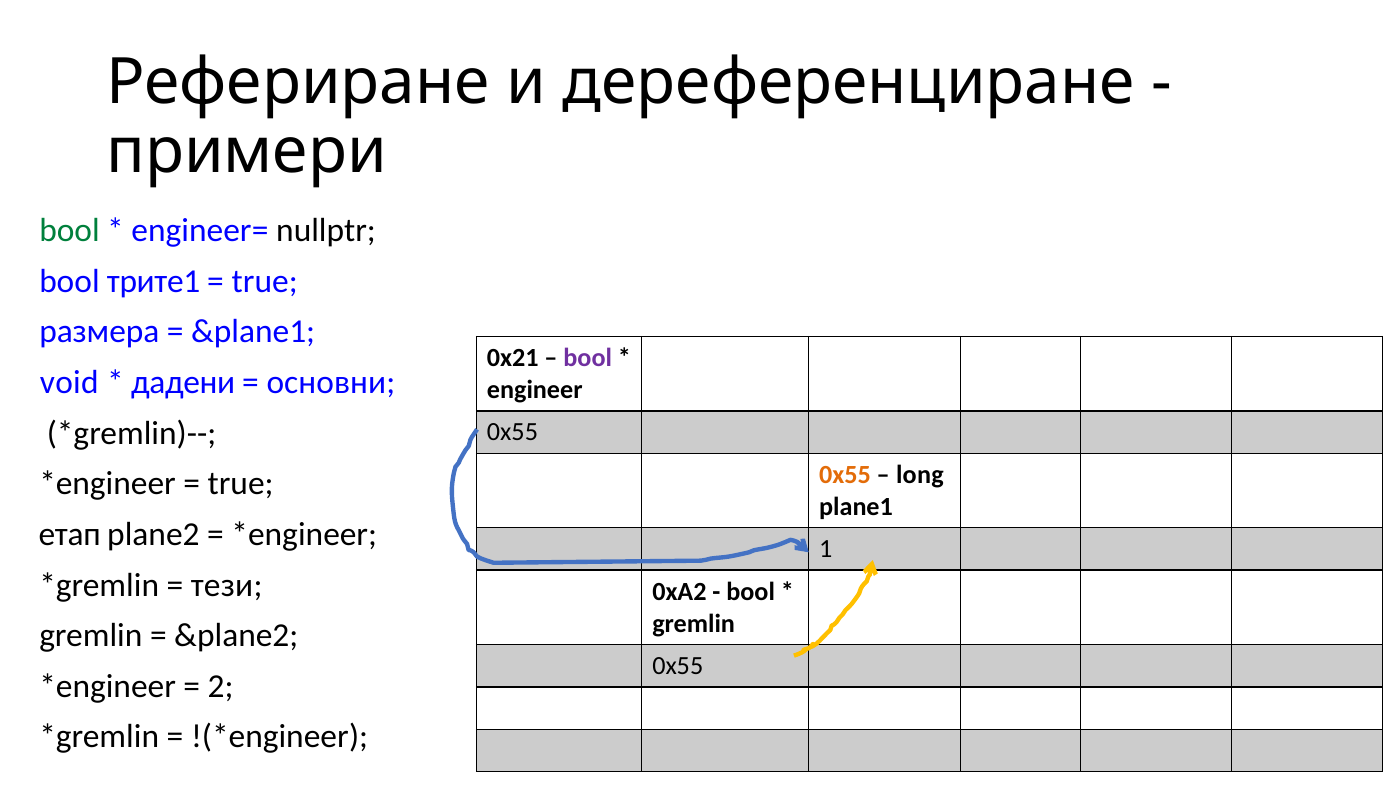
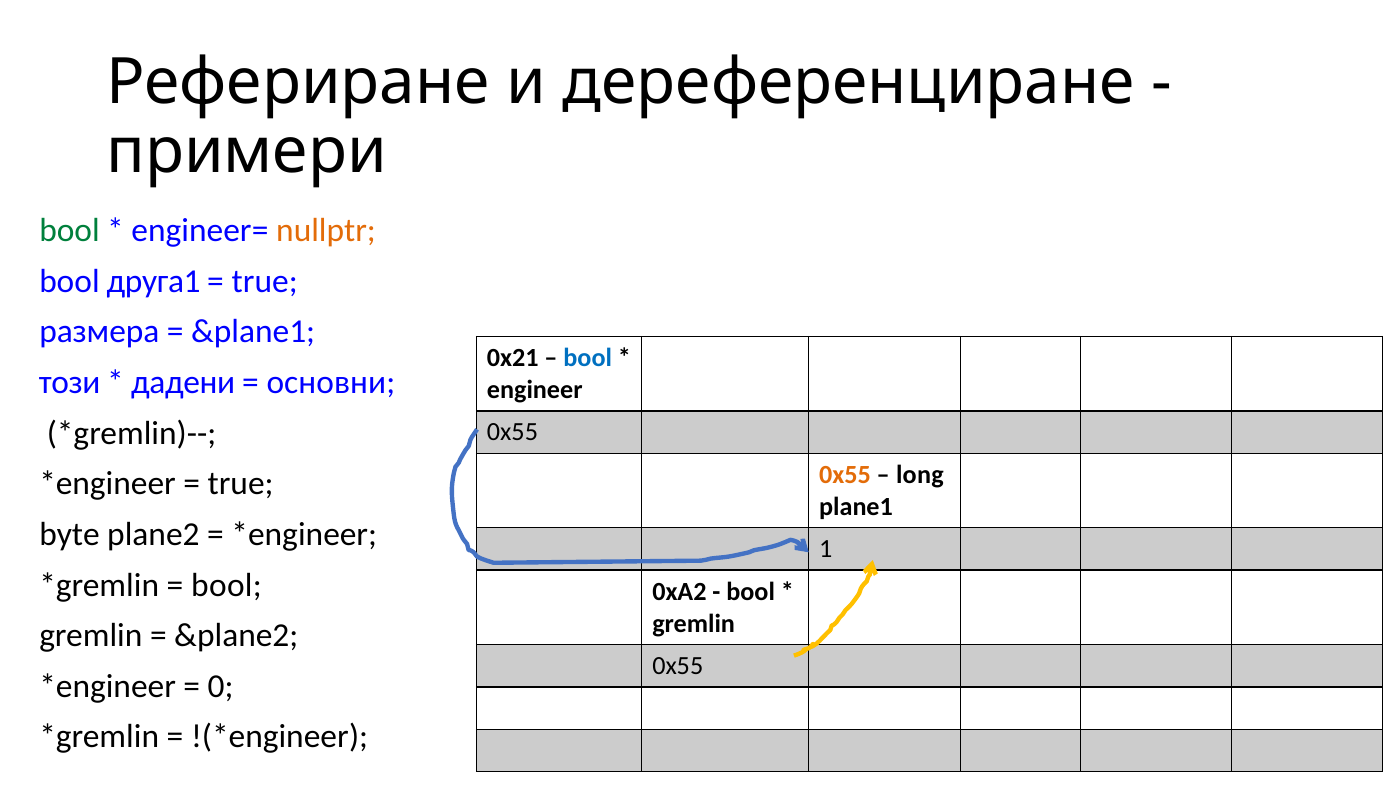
nullptr colour: black -> orange
трите1: трите1 -> друга1
bool at (588, 358) colour: purple -> blue
void: void -> този
етап: етап -> byte
тези at (227, 585): тези -> bool
2: 2 -> 0
